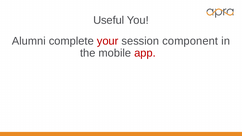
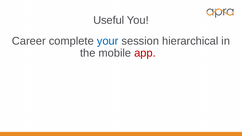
Alumni: Alumni -> Career
your colour: red -> blue
component: component -> hierarchical
